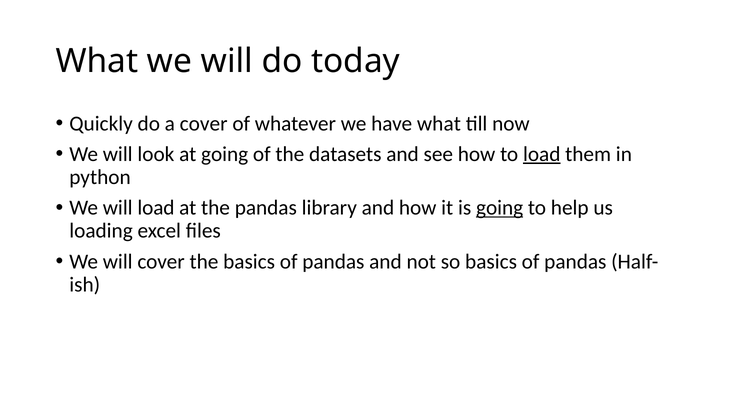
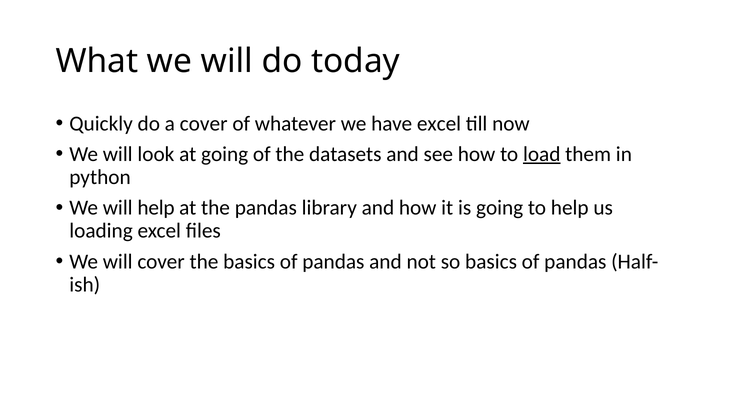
have what: what -> excel
will load: load -> help
going at (500, 208) underline: present -> none
